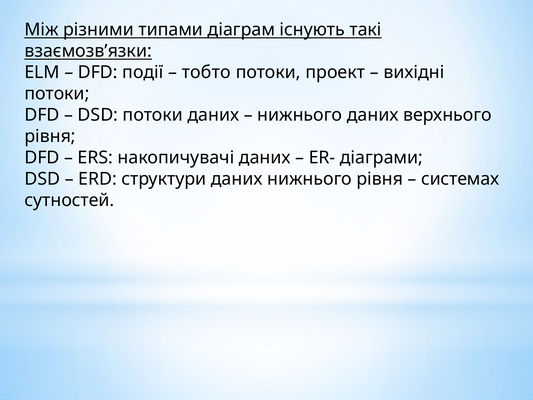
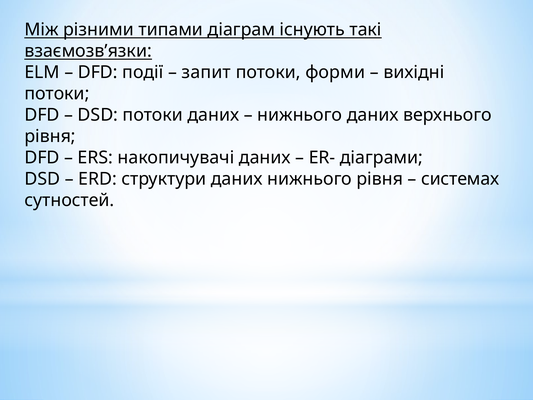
тобто: тобто -> запит
проект: проект -> форми
